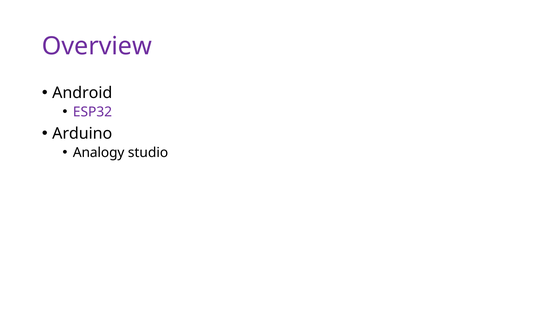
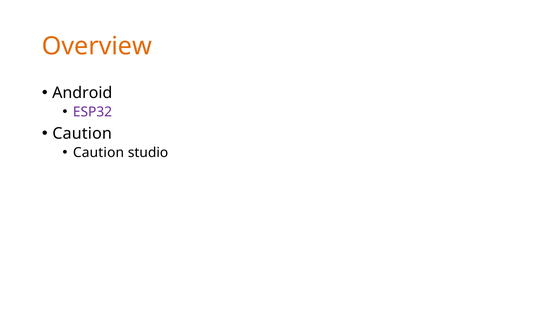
Overview colour: purple -> orange
Arduino at (82, 134): Arduino -> Caution
Analogy at (99, 153): Analogy -> Caution
